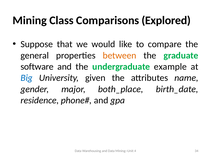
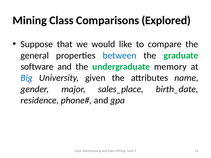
between colour: orange -> blue
example: example -> memory
both_place: both_place -> sales_place
